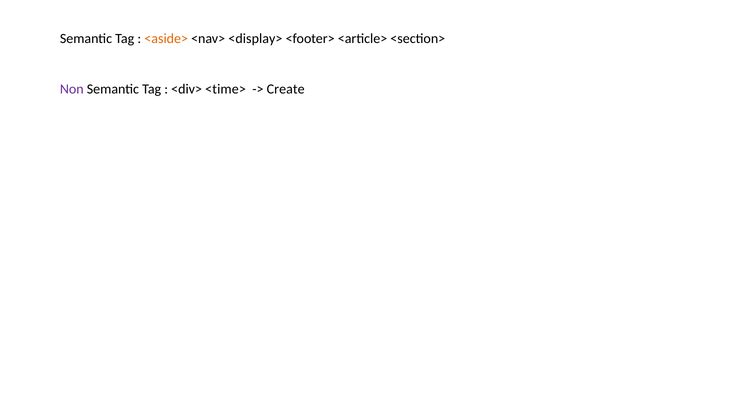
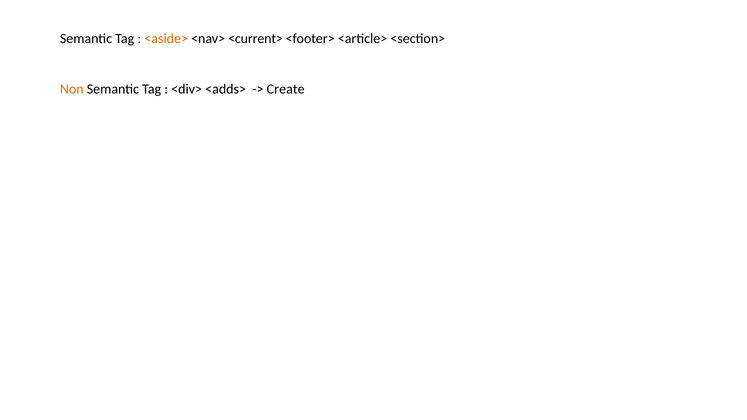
<display>: <display> -> <current>
Non colour: purple -> orange
<time>: <time> -> <adds>
